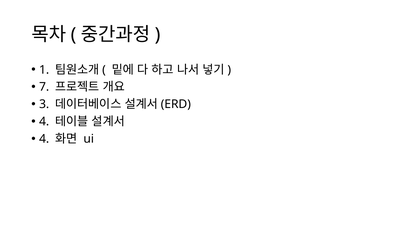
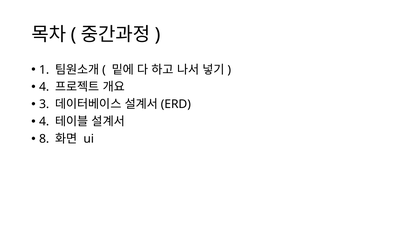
7 at (44, 87): 7 -> 4
4 at (44, 139): 4 -> 8
